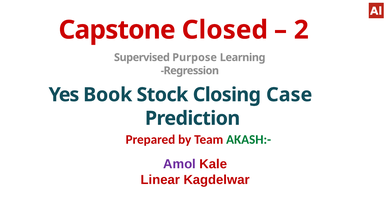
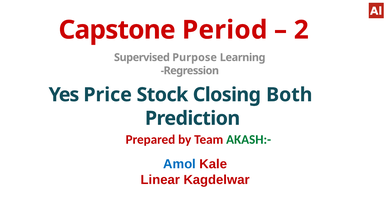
Closed: Closed -> Period
Book: Book -> Price
Case: Case -> Both
Amol colour: purple -> blue
